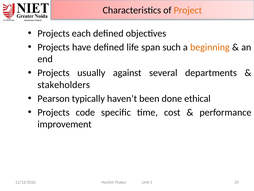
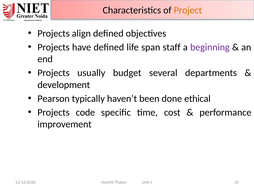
each: each -> align
such: such -> staff
beginning colour: orange -> purple
against: against -> budget
stakeholders: stakeholders -> development
